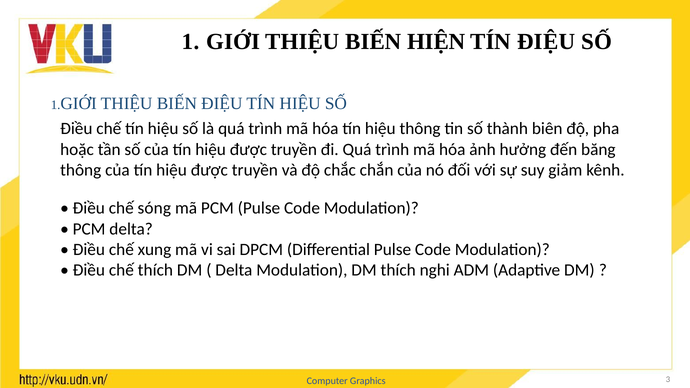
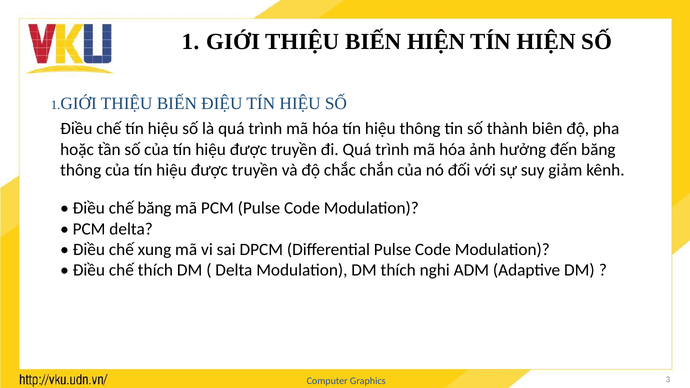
TÍN ĐIỆU: ĐIỆU -> HIỆN
chế sóng: sóng -> băng
